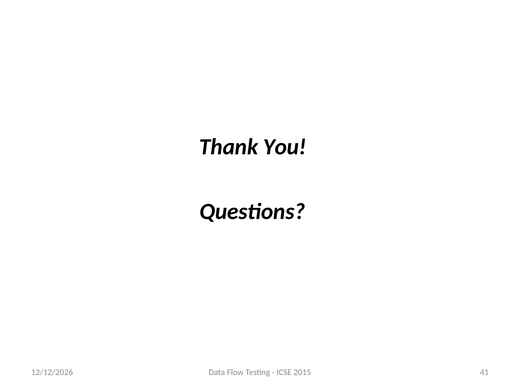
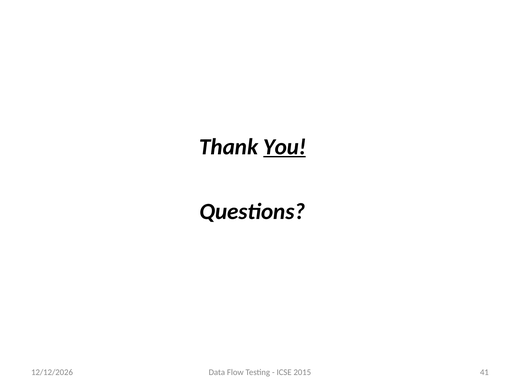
You underline: none -> present
